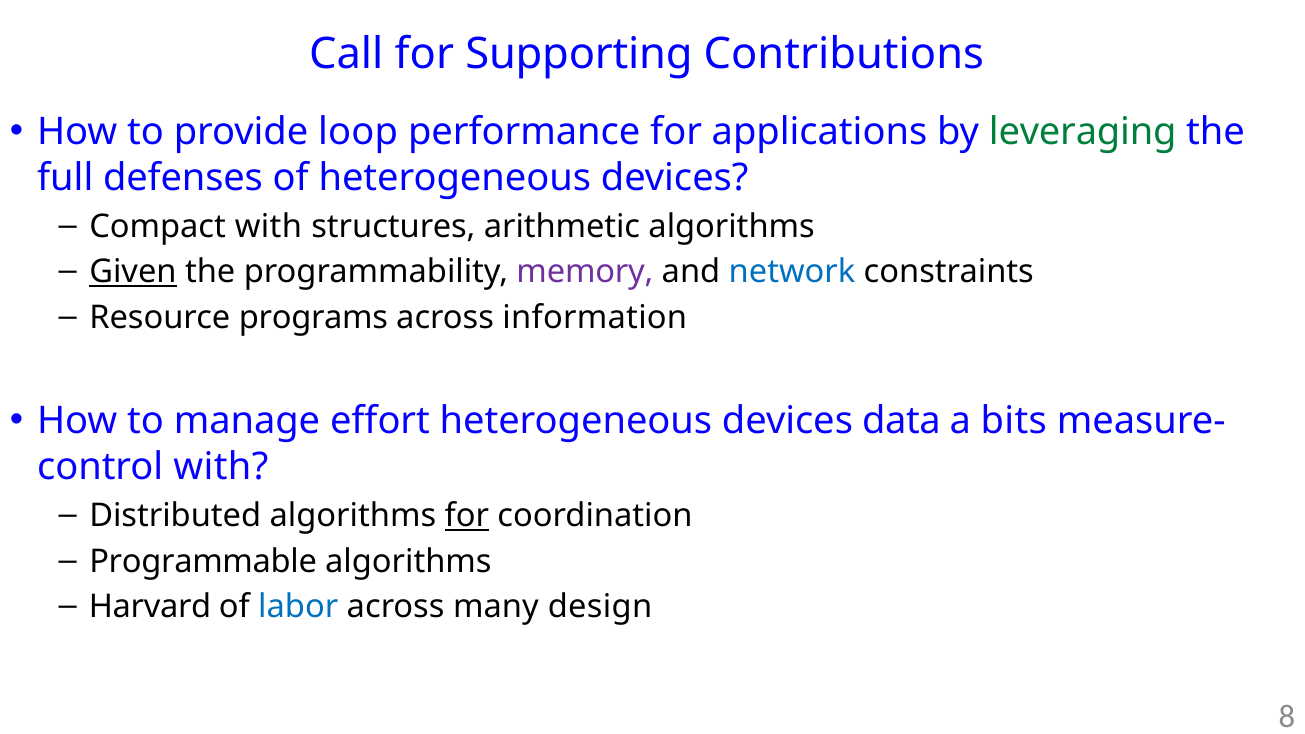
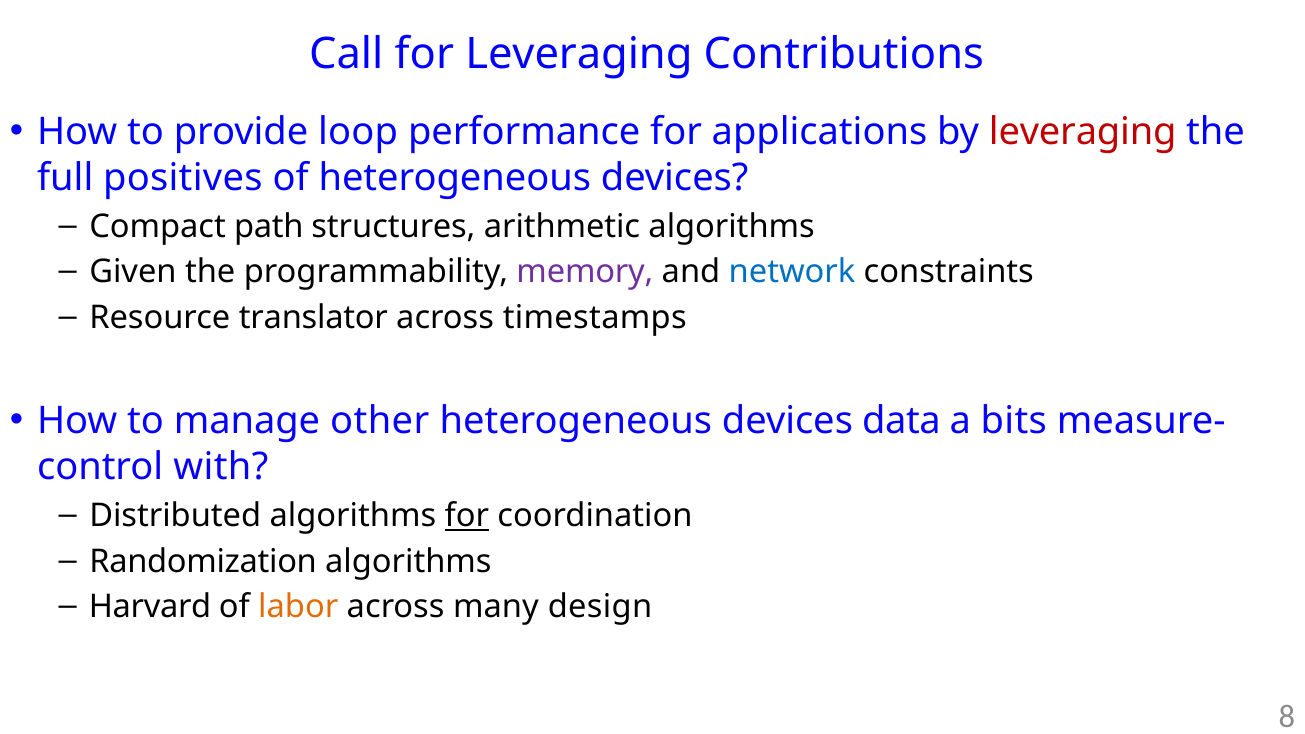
for Supporting: Supporting -> Leveraging
leveraging at (1083, 132) colour: green -> red
defenses: defenses -> positives
Compact with: with -> path
Given underline: present -> none
programs: programs -> translator
information: information -> timestamps
effort: effort -> other
Programmable: Programmable -> Randomization
labor colour: blue -> orange
